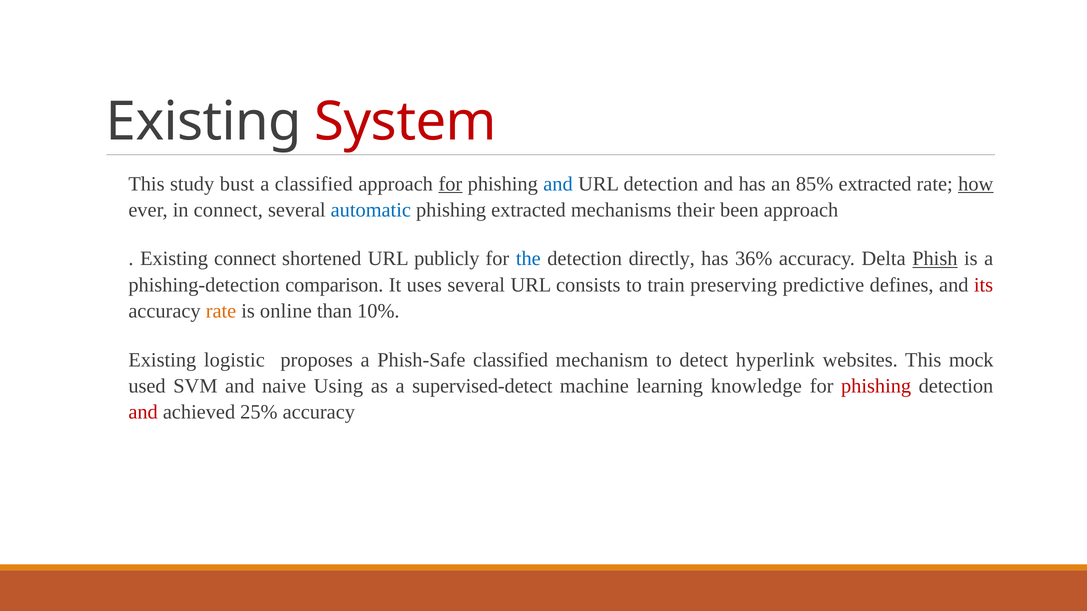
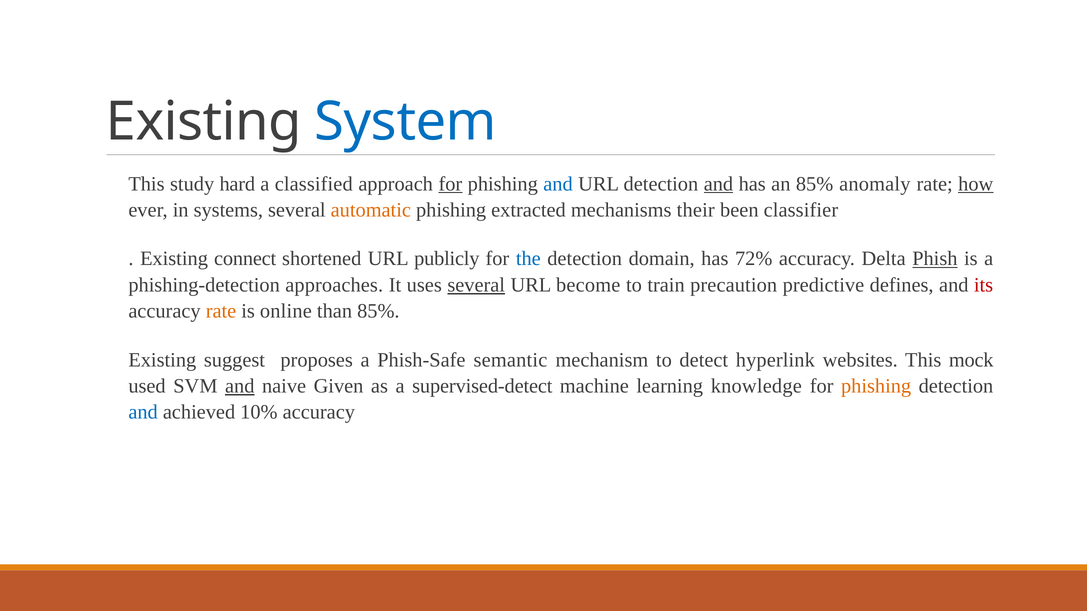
System colour: red -> blue
bust: bust -> hard
and at (718, 184) underline: none -> present
85% extracted: extracted -> anomaly
in connect: connect -> systems
automatic colour: blue -> orange
been approach: approach -> classifier
directly: directly -> domain
36%: 36% -> 72%
comparison: comparison -> approaches
several at (476, 285) underline: none -> present
consists: consists -> become
preserving: preserving -> precaution
than 10%: 10% -> 85%
logistic: logistic -> suggest
Phish-Safe classified: classified -> semantic
and at (240, 386) underline: none -> present
Using: Using -> Given
phishing at (876, 386) colour: red -> orange
and at (143, 412) colour: red -> blue
25%: 25% -> 10%
